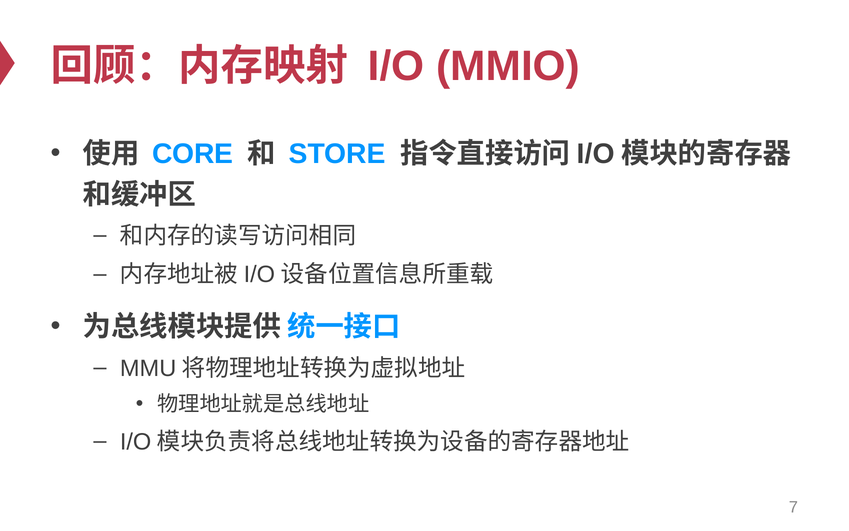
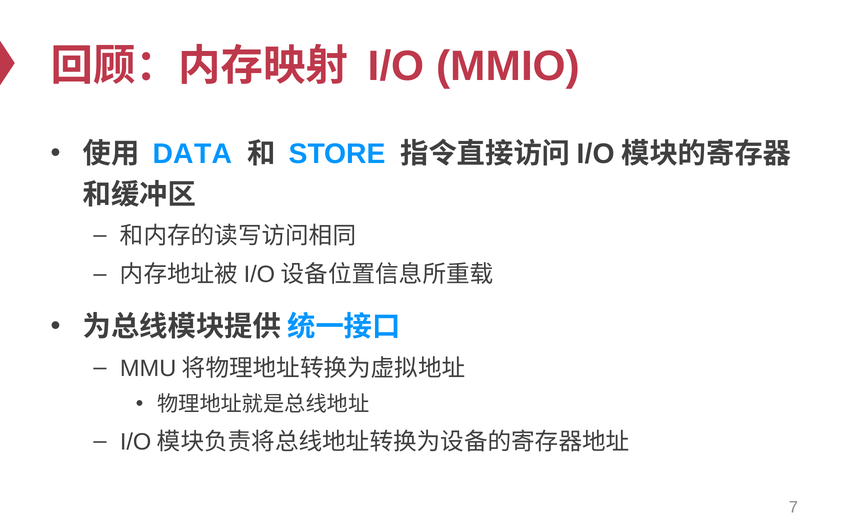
CORE: CORE -> DATA
